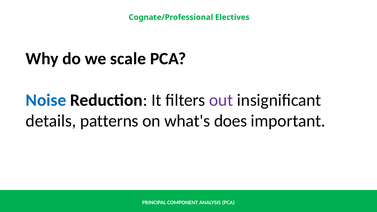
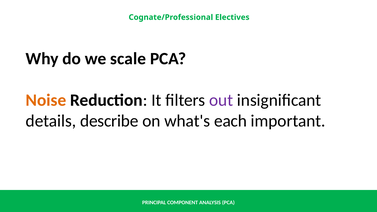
Noise colour: blue -> orange
patterns: patterns -> describe
does: does -> each
